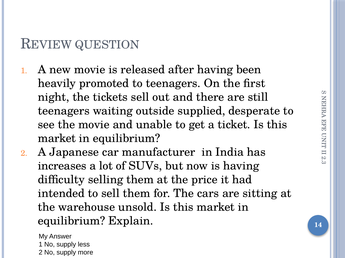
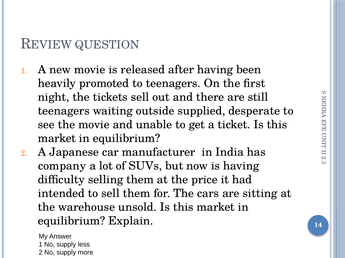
increases: increases -> company
